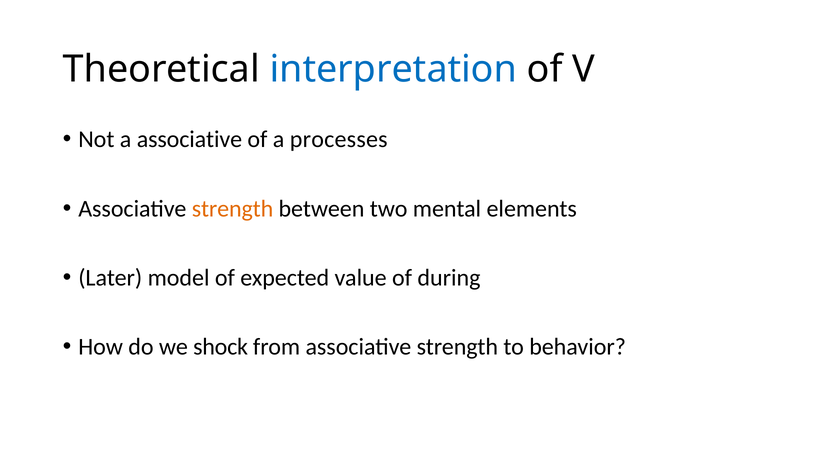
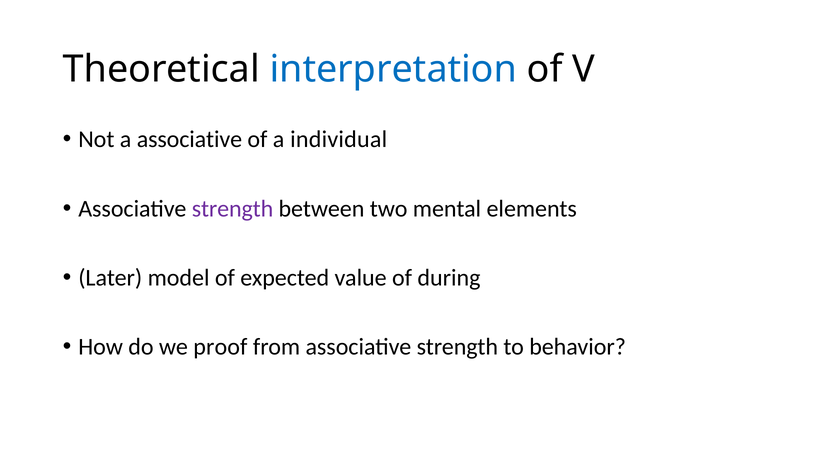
processes: processes -> individual
strength at (233, 208) colour: orange -> purple
shock: shock -> proof
